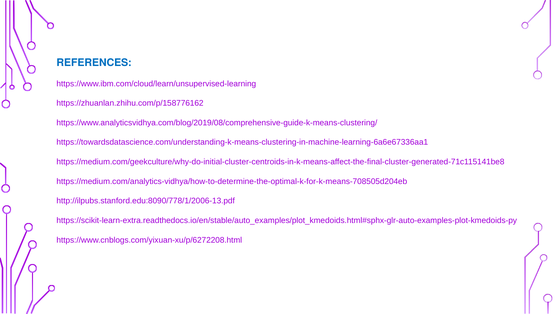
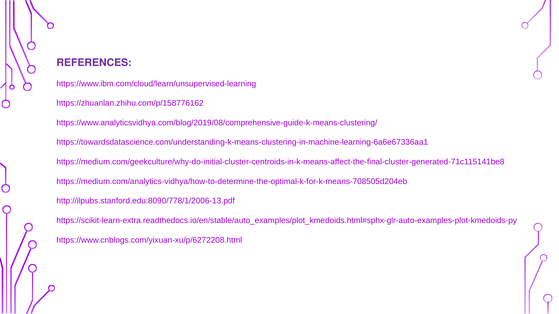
REFERENCES colour: blue -> purple
